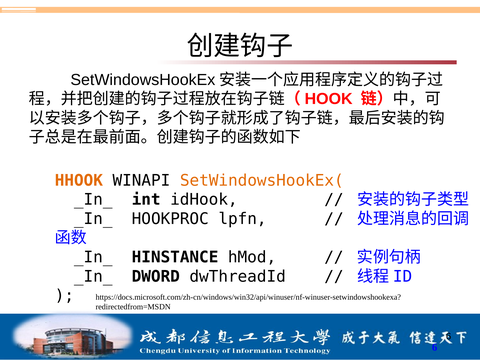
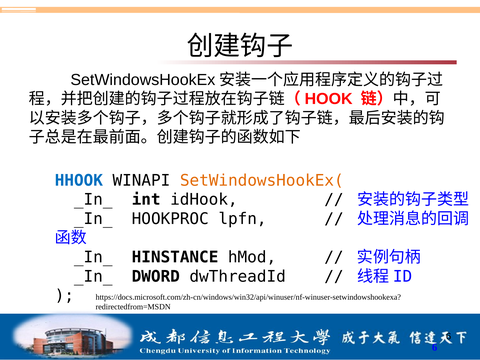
HHOOK colour: orange -> blue
